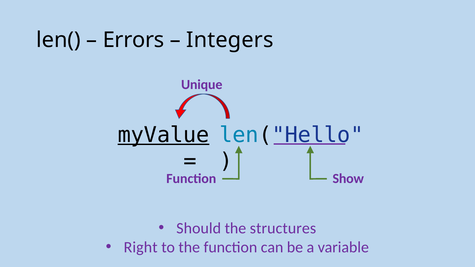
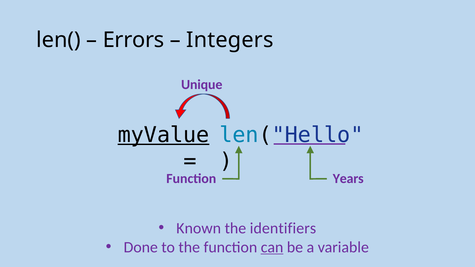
Show: Show -> Years
Should: Should -> Known
structures: structures -> identifiers
Right: Right -> Done
can underline: none -> present
